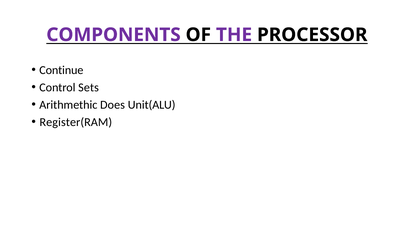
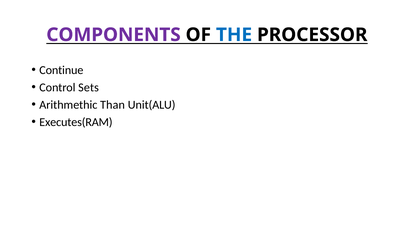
THE colour: purple -> blue
Does: Does -> Than
Register(RAM: Register(RAM -> Executes(RAM
